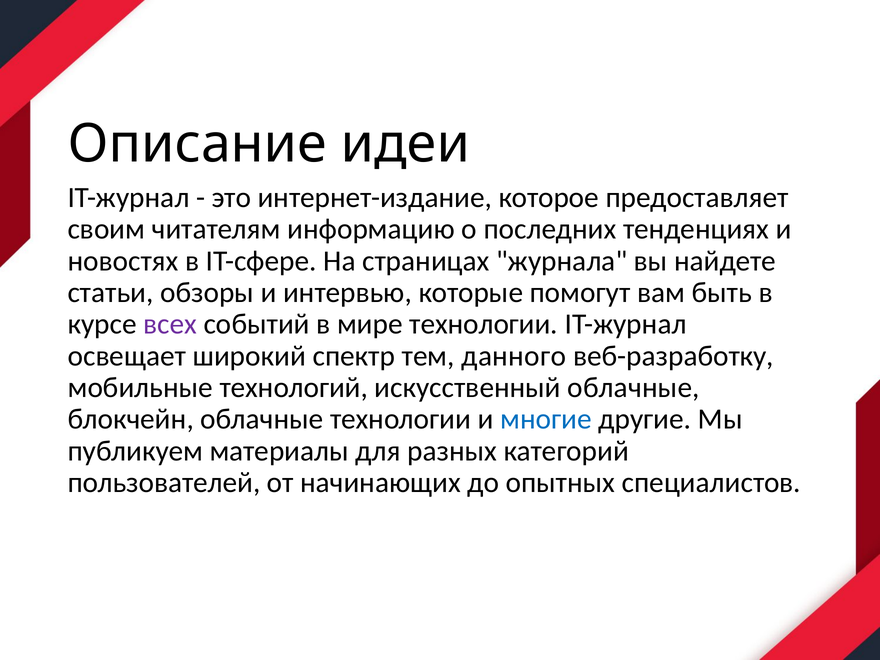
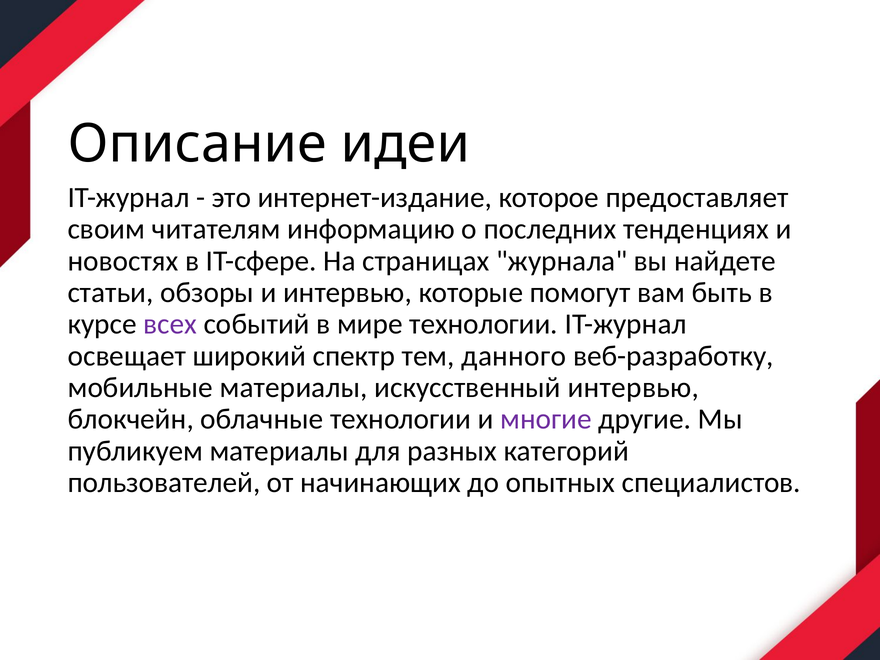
мобильные технологий: технологий -> материалы
искусственный облачные: облачные -> интервью
многие colour: blue -> purple
